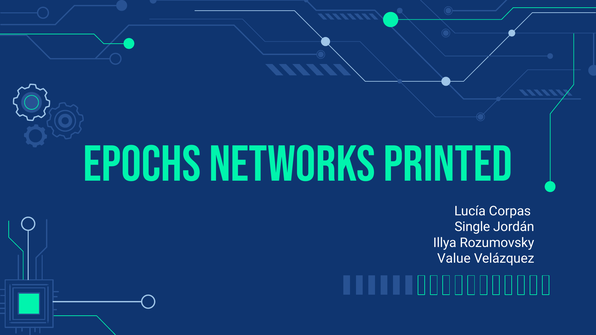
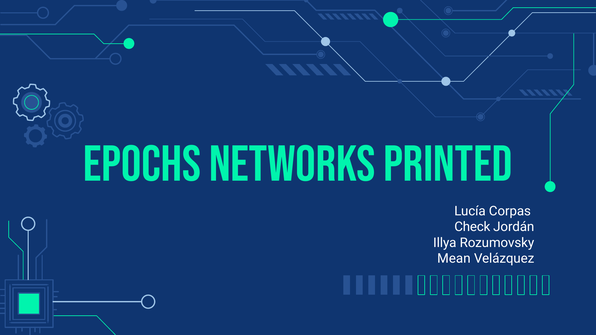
Single: Single -> Check
Value: Value -> Mean
